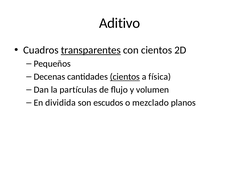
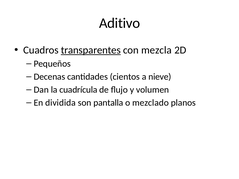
con cientos: cientos -> mezcla
cientos at (125, 77) underline: present -> none
física: física -> nieve
partículas: partículas -> cuadrícula
escudos: escudos -> pantalla
